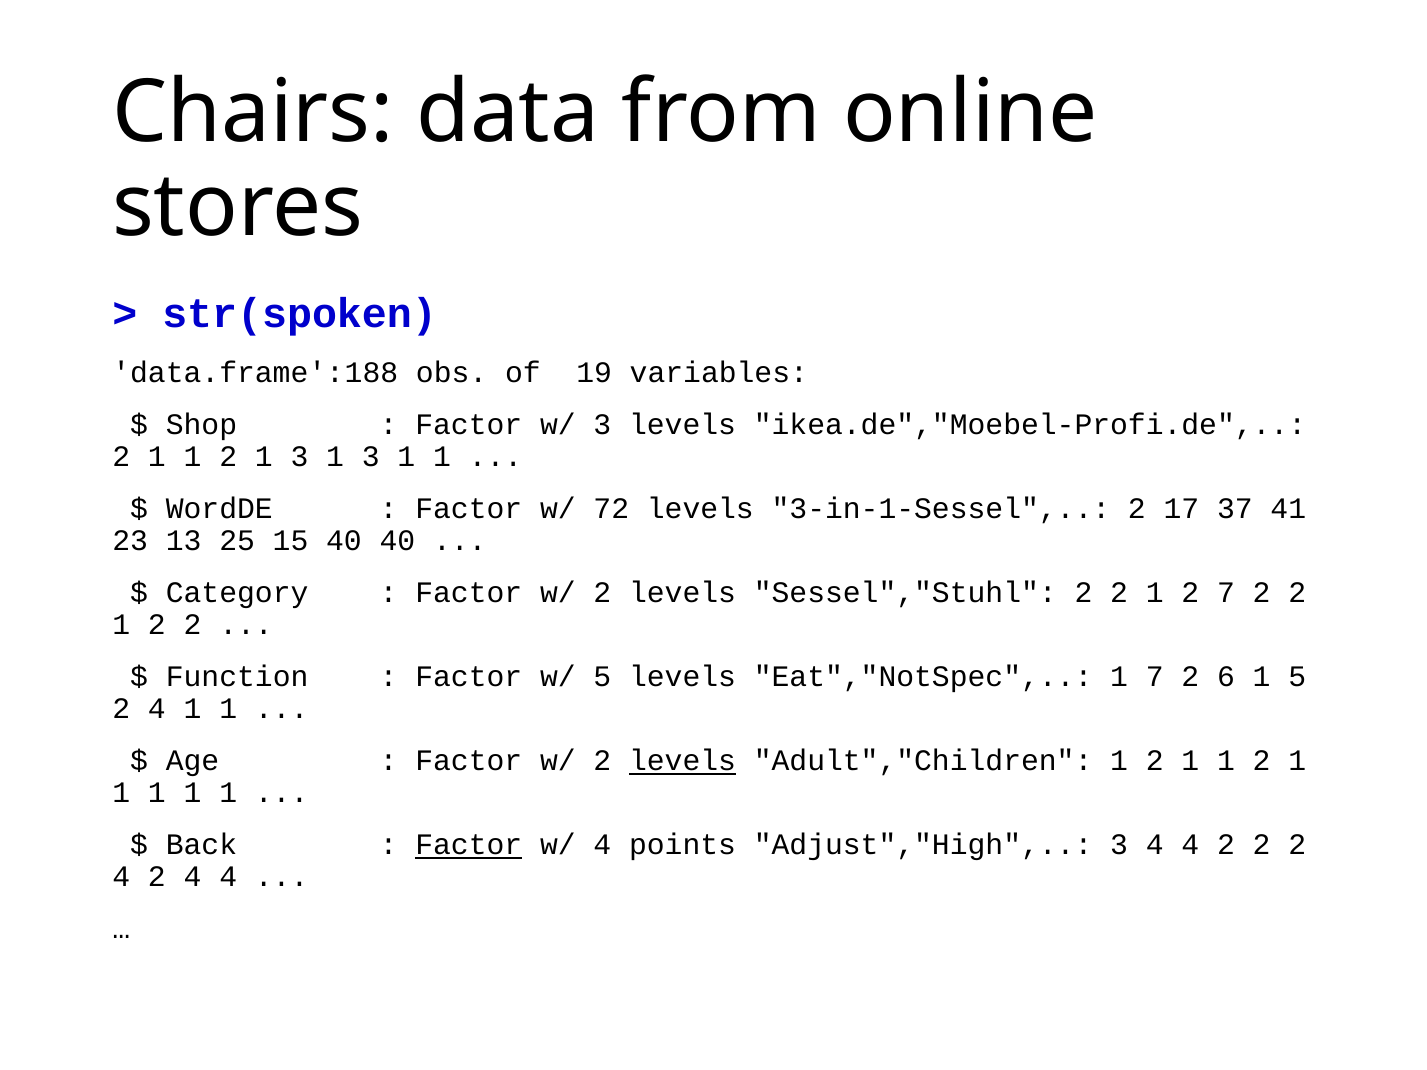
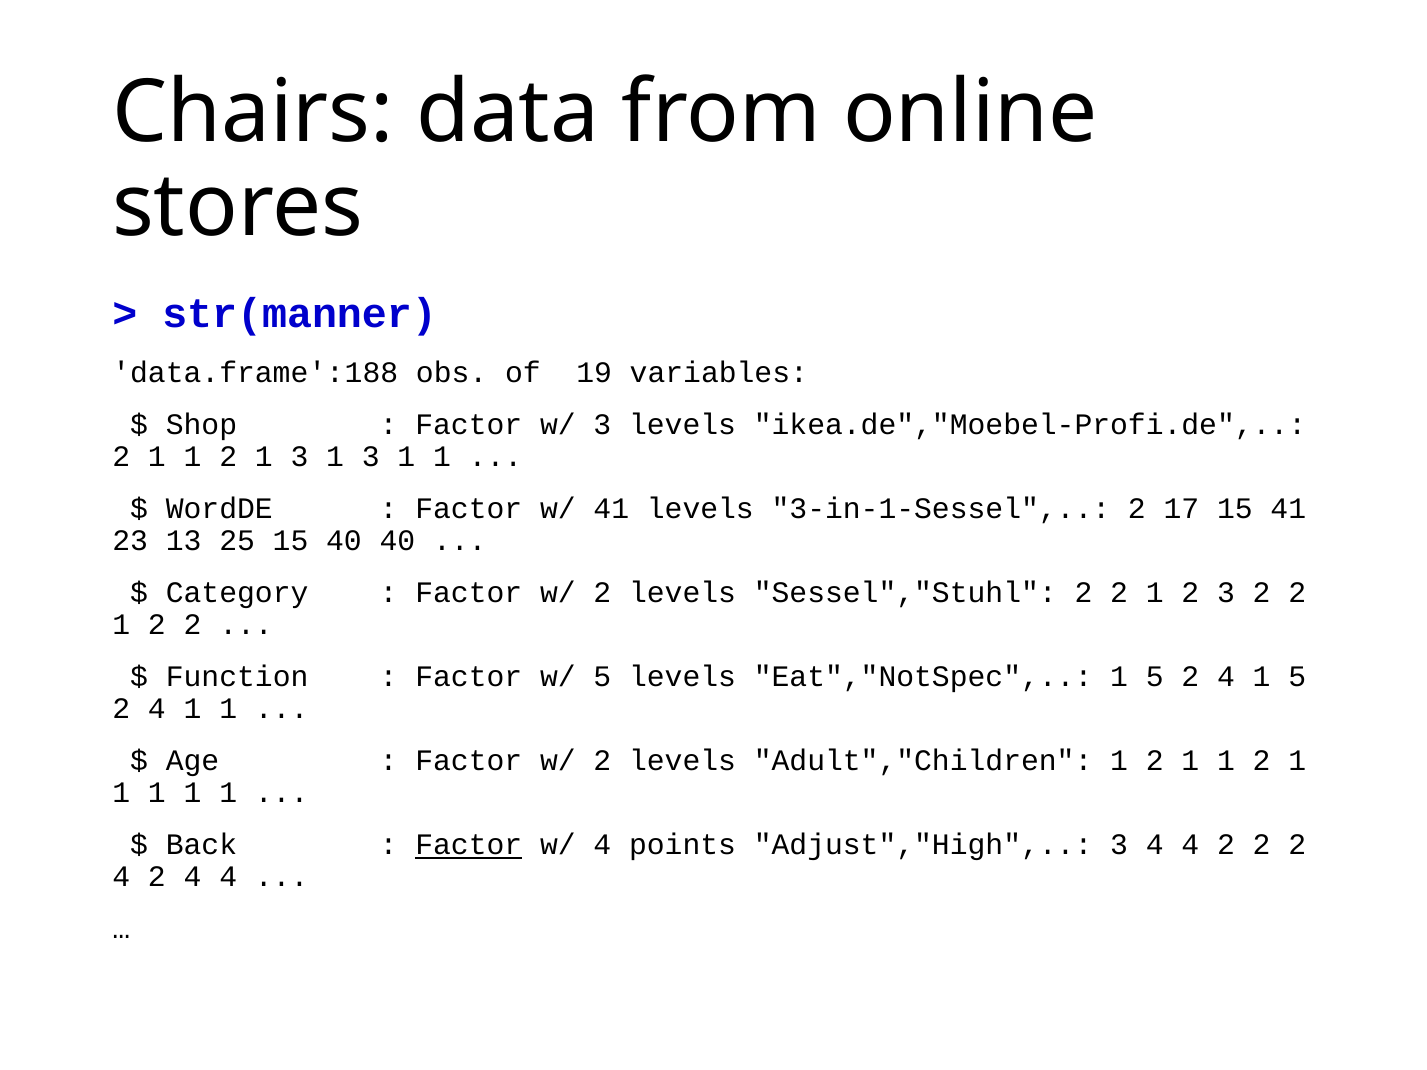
str(spoken: str(spoken -> str(manner
w/ 72: 72 -> 41
17 37: 37 -> 15
2 7: 7 -> 3
Eat","NotSpec 1 7: 7 -> 5
6 at (1226, 677): 6 -> 4
levels at (683, 761) underline: present -> none
